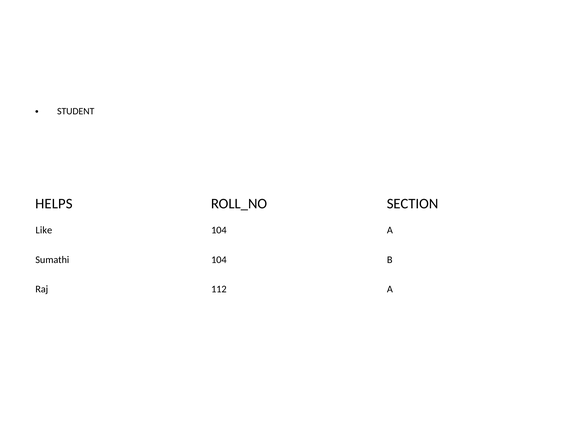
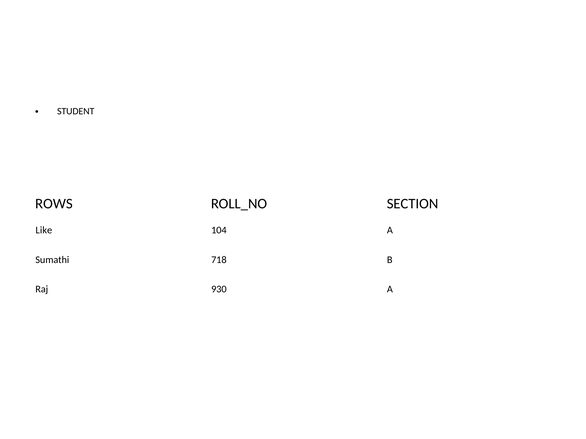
HELPS: HELPS -> ROWS
Sumathi 104: 104 -> 718
112: 112 -> 930
